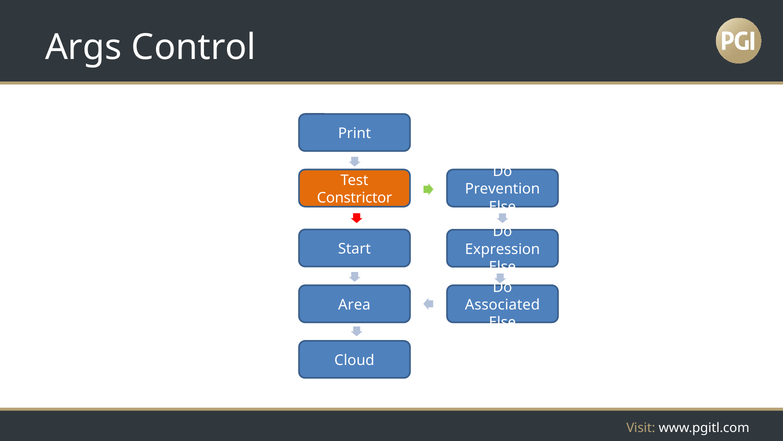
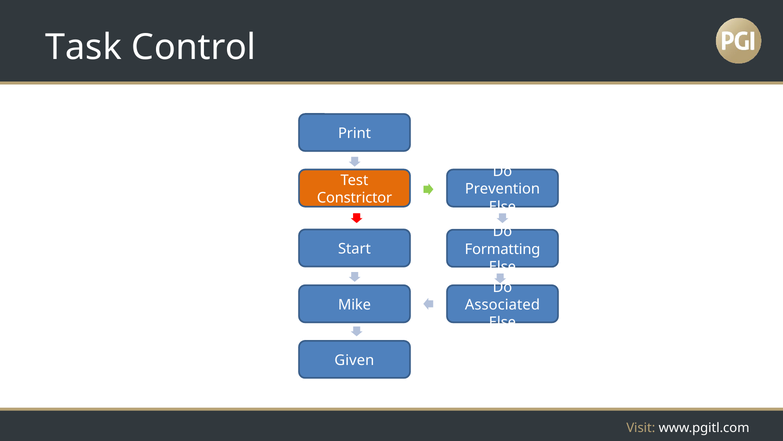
Args: Args -> Task
Expression: Expression -> Formatting
Area: Area -> Mike
Cloud: Cloud -> Given
